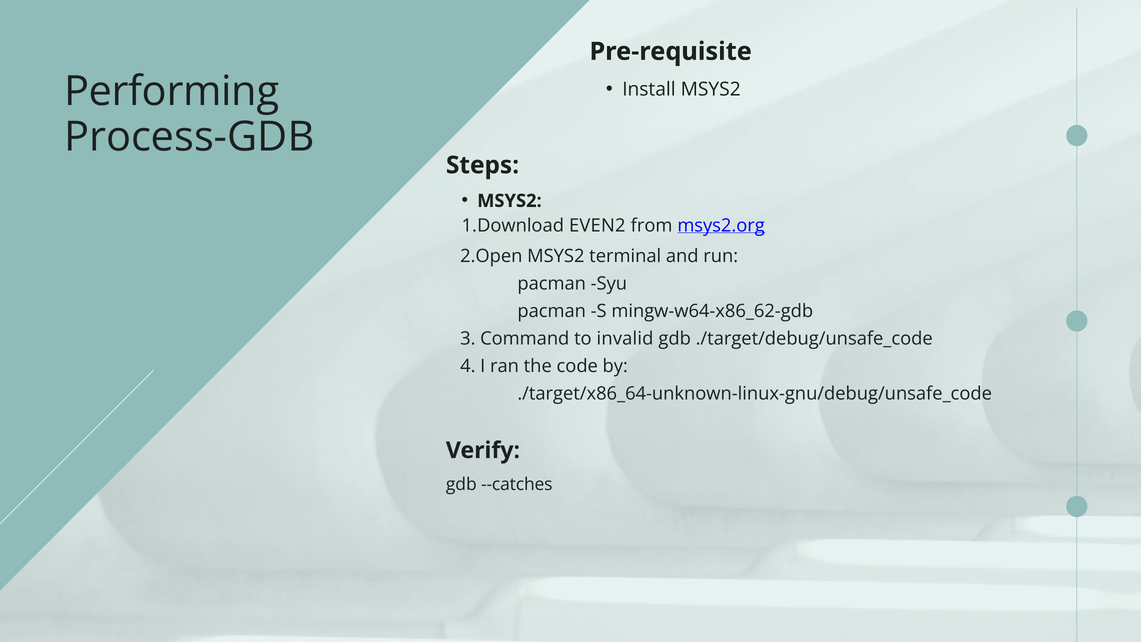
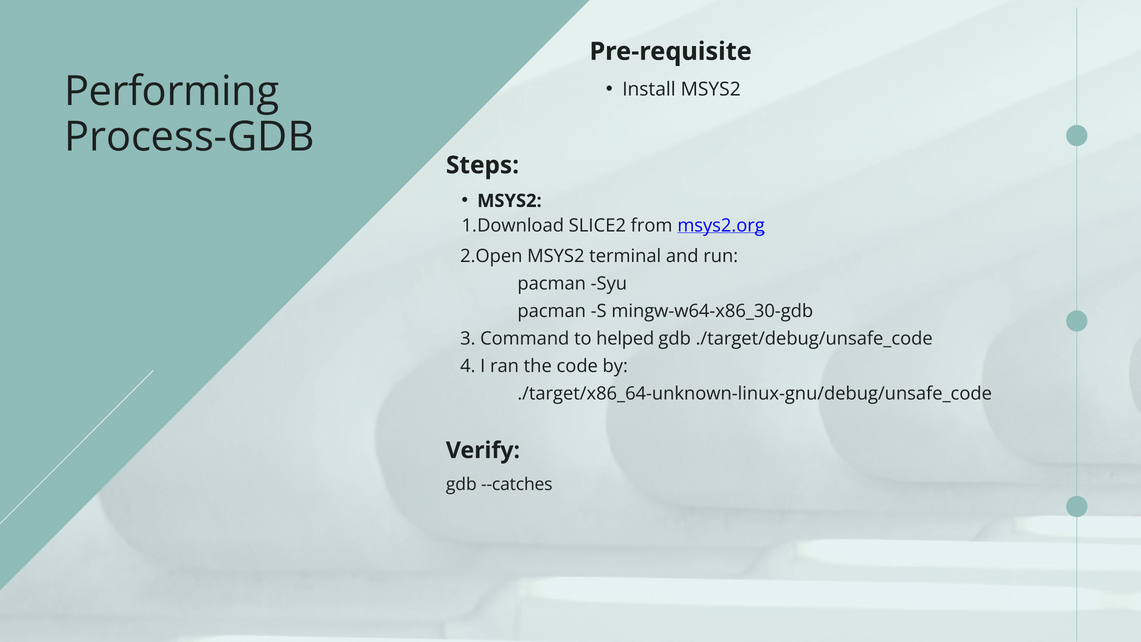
EVEN2: EVEN2 -> SLICE2
mingw-w64-x86_62-gdb: mingw-w64-x86_62-gdb -> mingw-w64-x86_30-gdb
invalid: invalid -> helped
